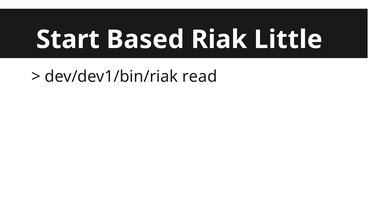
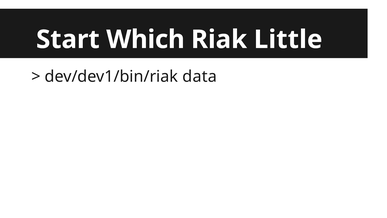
Based: Based -> Which
read: read -> data
